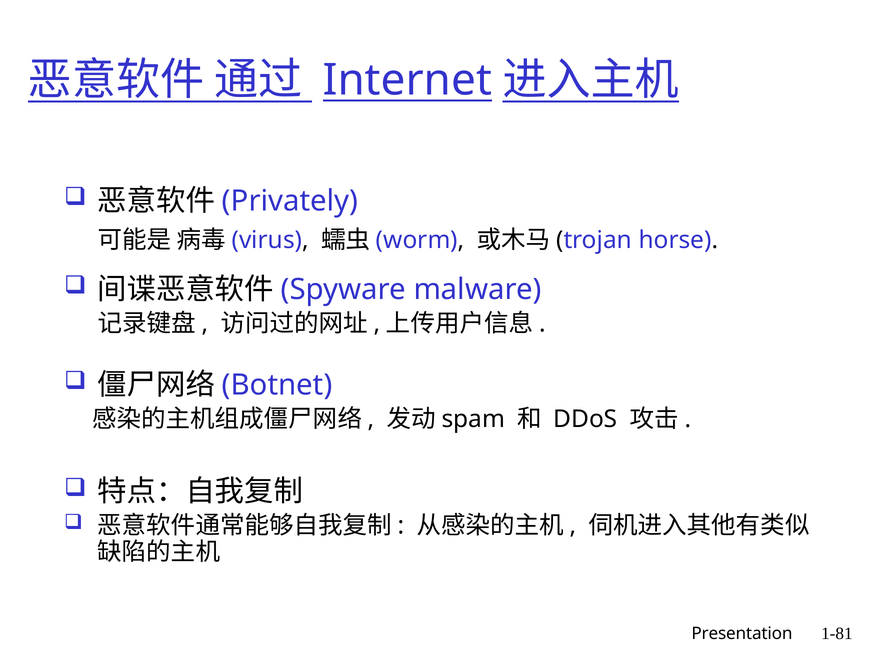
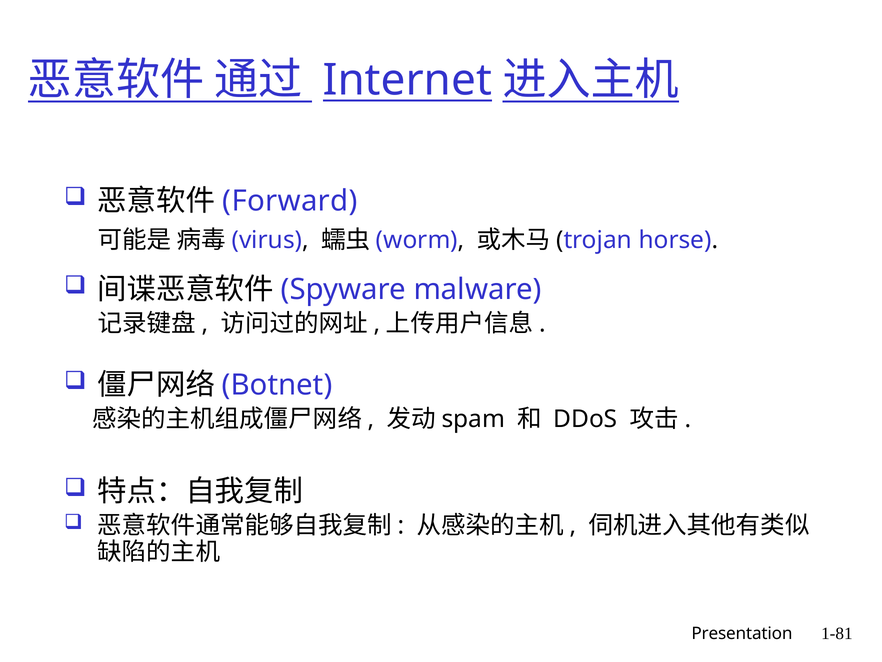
Privately: Privately -> Forward
